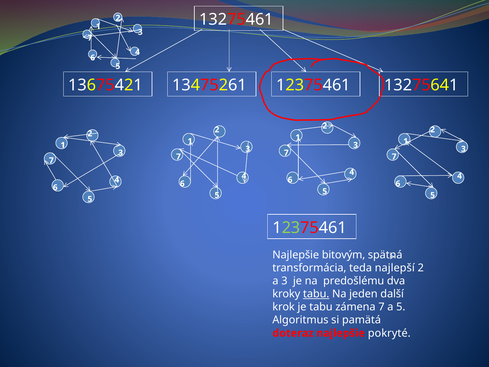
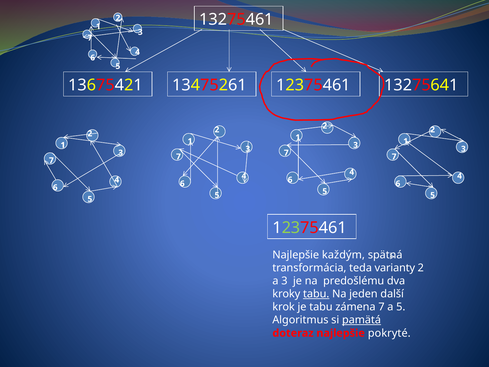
bitovým: bitovým -> každým
najlepší: najlepší -> varianty
pamätá underline: none -> present
